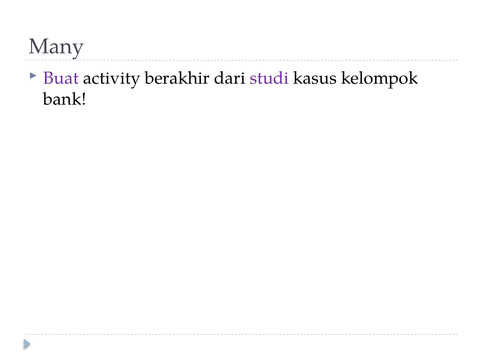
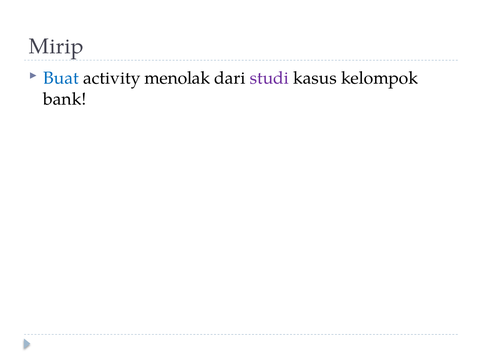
Many: Many -> Mirip
Buat colour: purple -> blue
berakhir: berakhir -> menolak
